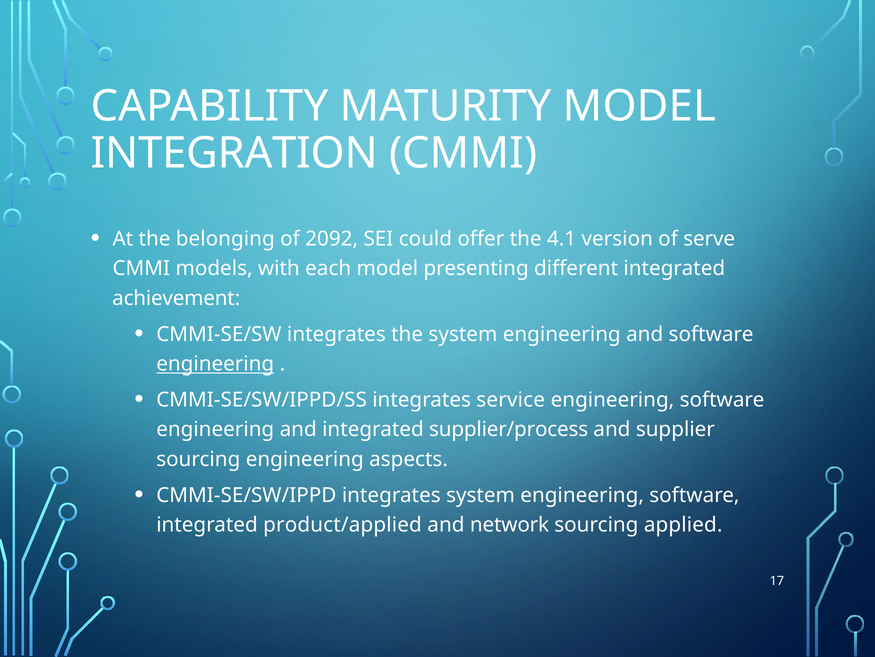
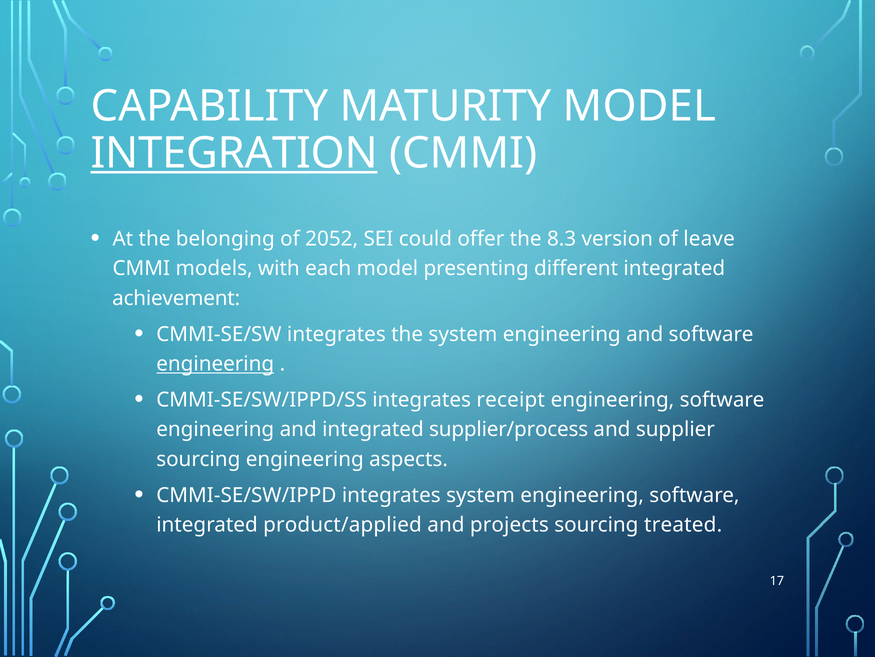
INTEGRATION underline: none -> present
2092: 2092 -> 2052
4.1: 4.1 -> 8.3
serve: serve -> leave
service: service -> receipt
network: network -> projects
applied: applied -> treated
